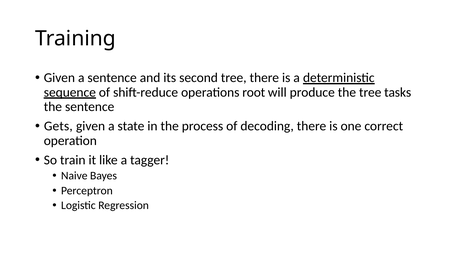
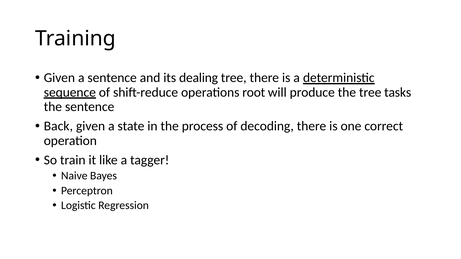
second: second -> dealing
Gets: Gets -> Back
